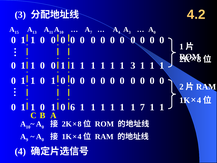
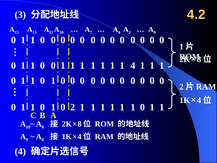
1 3: 3 -> 4
0 6: 6 -> 2
7 at (143, 107): 7 -> 0
